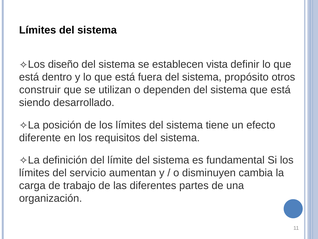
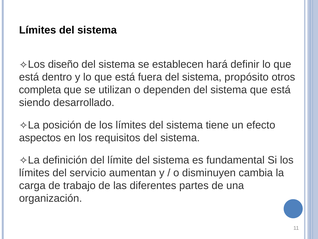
vista: vista -> hará
construir: construir -> completa
diferente: diferente -> aspectos
